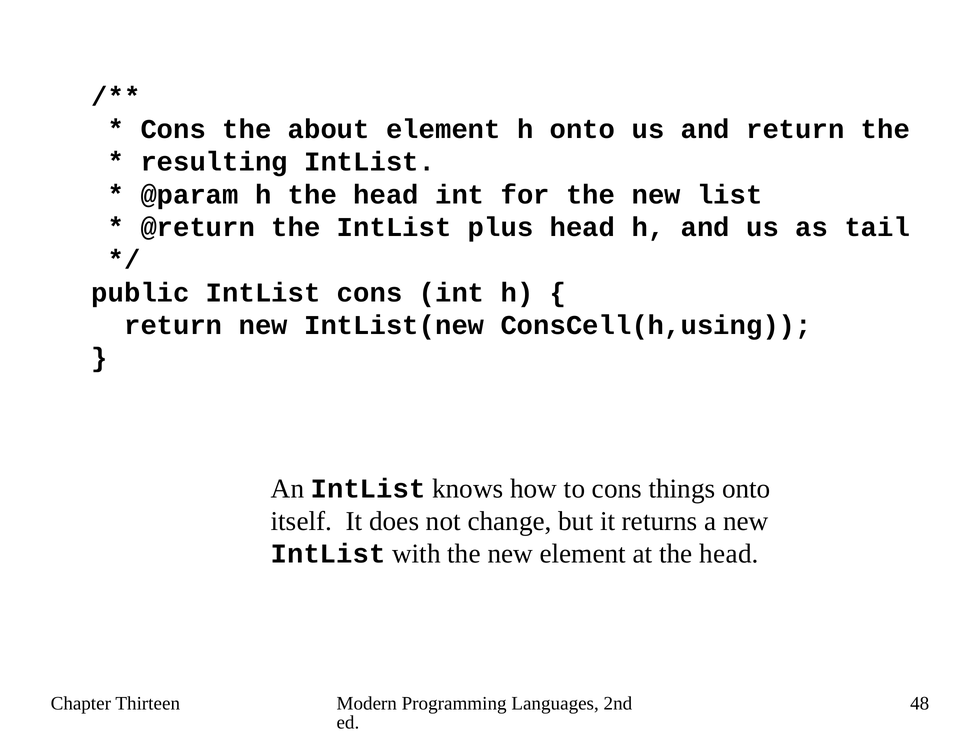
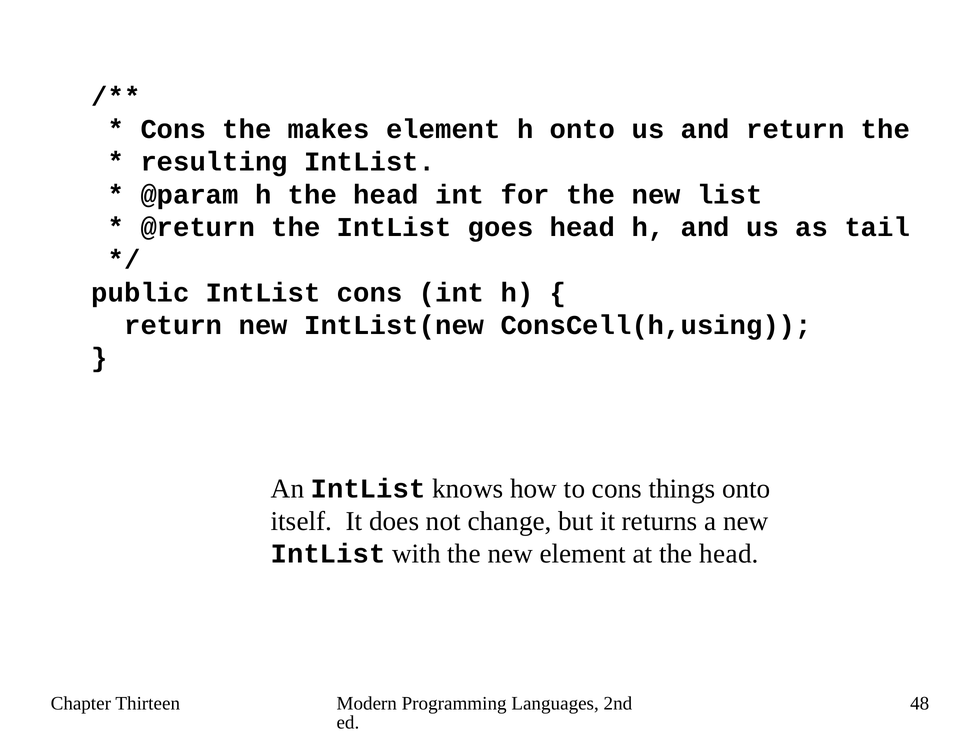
about: about -> makes
plus: plus -> goes
